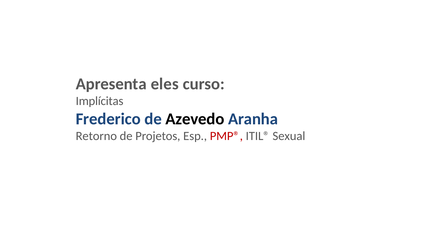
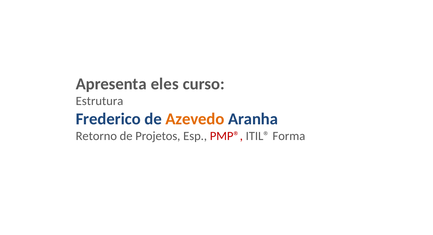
Implícitas: Implícitas -> Estrutura
Azevedo colour: black -> orange
Sexual: Sexual -> Forma
